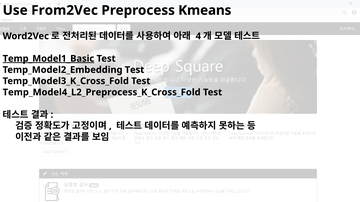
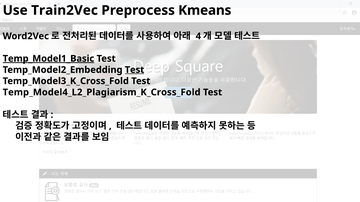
From2Vec: From2Vec -> Train2Vec
Test at (135, 70) underline: none -> present
Temp_Model4_L2_Preprocess_K_Cross_Fold: Temp_Model4_L2_Preprocess_K_Cross_Fold -> Temp_Model4_L2_Plagiarism_K_Cross_Fold
